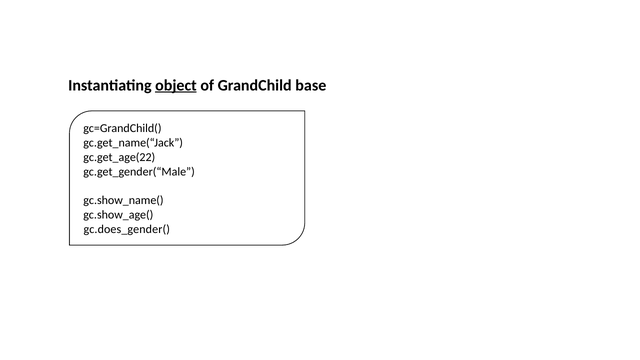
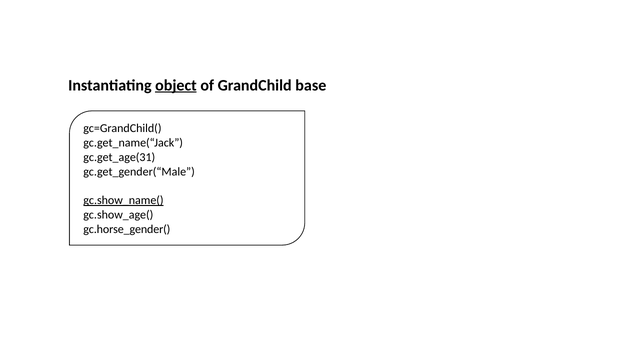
gc.get_age(22: gc.get_age(22 -> gc.get_age(31
gc.show_name( underline: none -> present
gc.does_gender(: gc.does_gender( -> gc.horse_gender(
